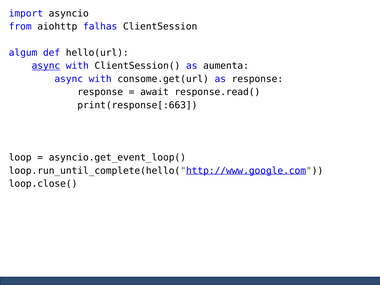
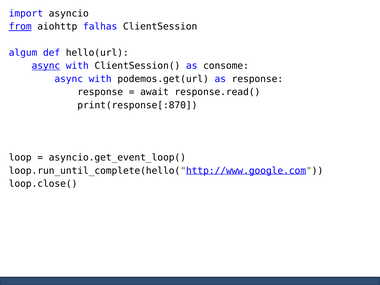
from underline: none -> present
aumenta: aumenta -> consome
consome.get(url: consome.get(url -> podemos.get(url
print(response[:663: print(response[:663 -> print(response[:870
